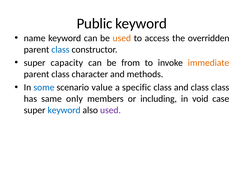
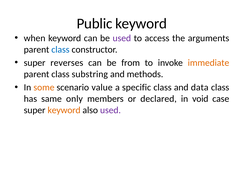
name: name -> when
used at (122, 38) colour: orange -> purple
overridden: overridden -> arguments
capacity: capacity -> reverses
character: character -> substring
some colour: blue -> orange
and class: class -> data
including: including -> declared
keyword at (64, 110) colour: blue -> orange
